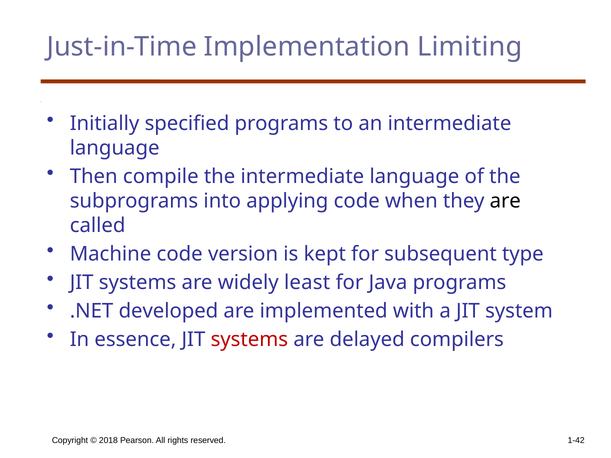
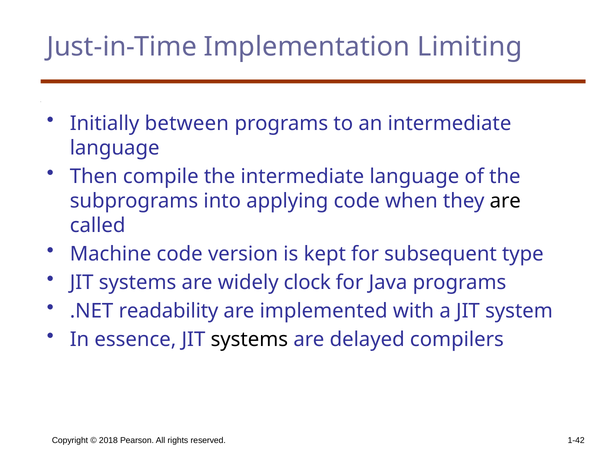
specified: specified -> between
least: least -> clock
developed: developed -> readability
systems at (249, 339) colour: red -> black
